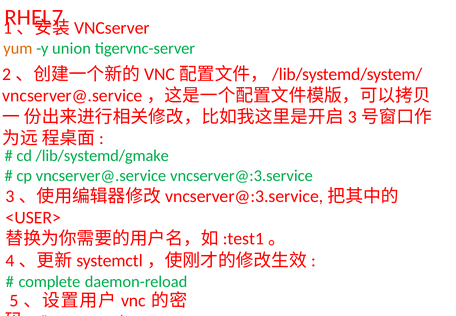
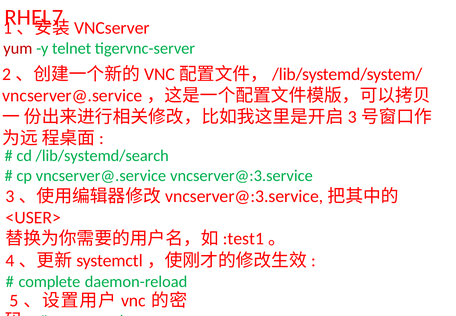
yum colour: orange -> red
union: union -> telnet
/lib/systemd/gmake: /lib/systemd/gmake -> /lib/systemd/search
